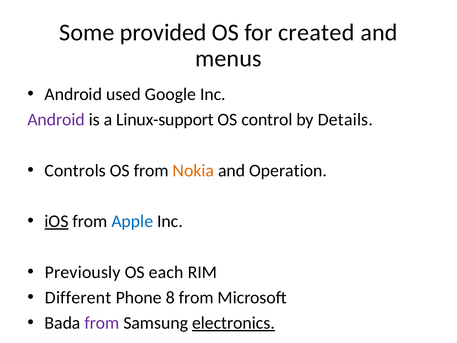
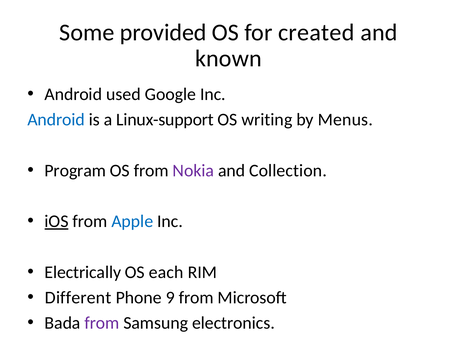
menus: menus -> known
Android at (56, 120) colour: purple -> blue
control: control -> writing
Details: Details -> Menus
Controls: Controls -> Program
Nokia colour: orange -> purple
Operation: Operation -> Collection
Previously: Previously -> Electrically
8: 8 -> 9
electronics underline: present -> none
